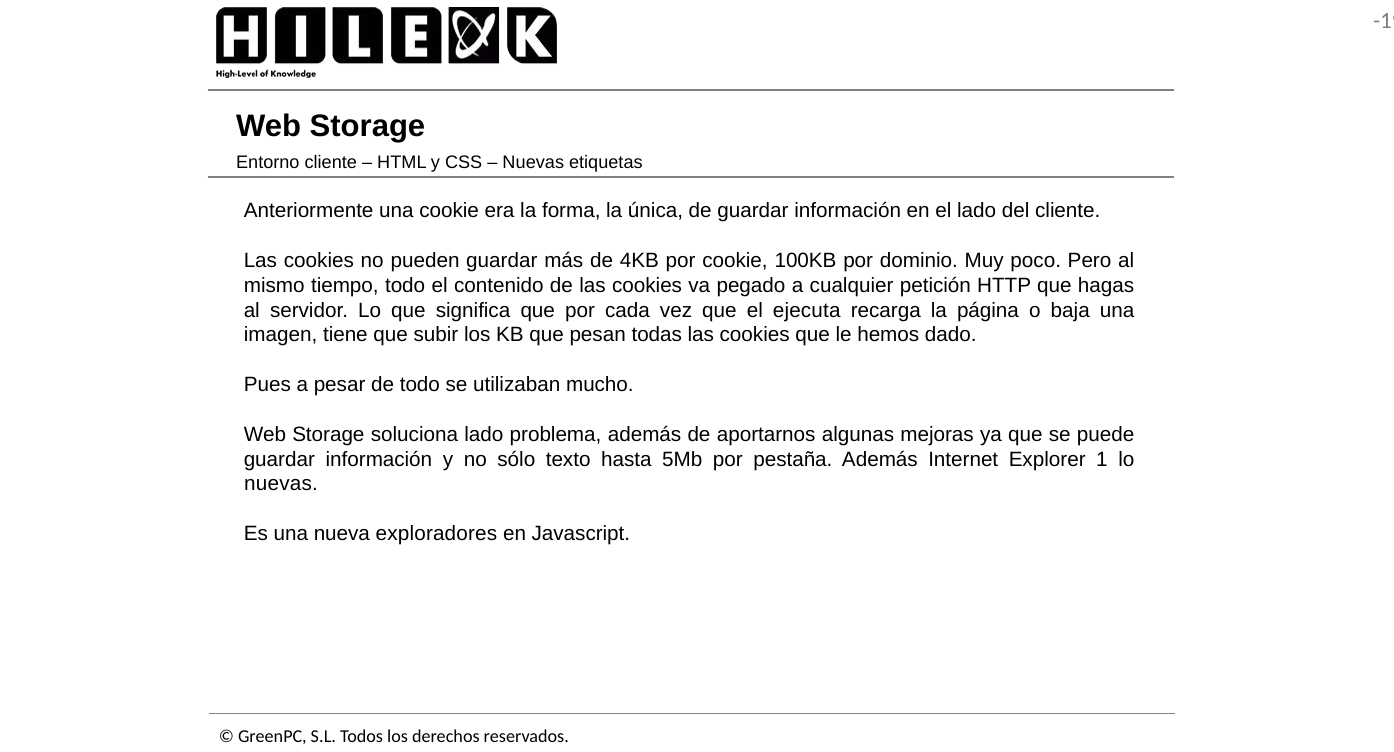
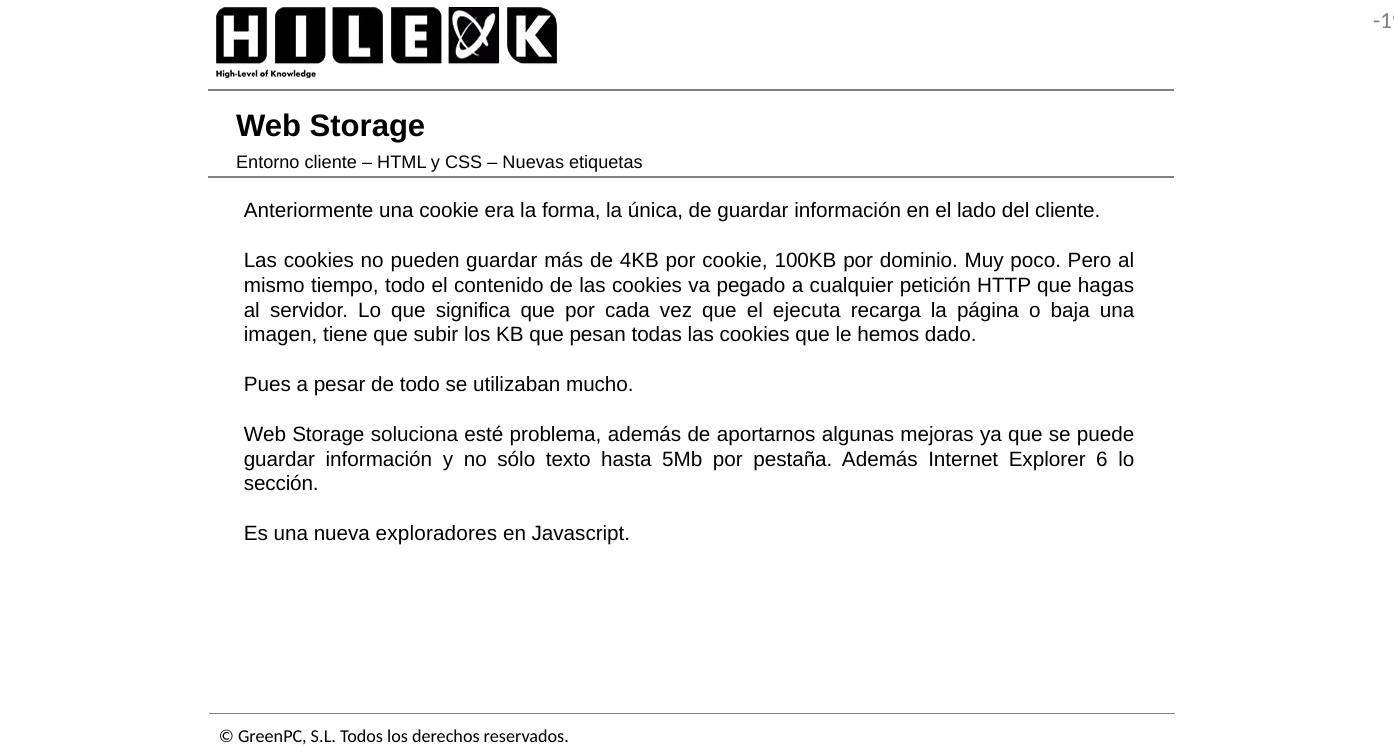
soluciona lado: lado -> esté
1: 1 -> 6
nuevas at (281, 484): nuevas -> sección
